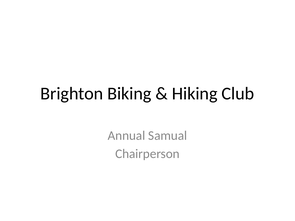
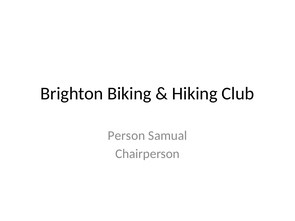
Annual: Annual -> Person
